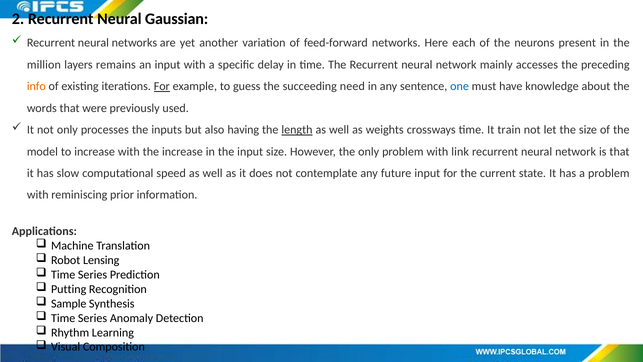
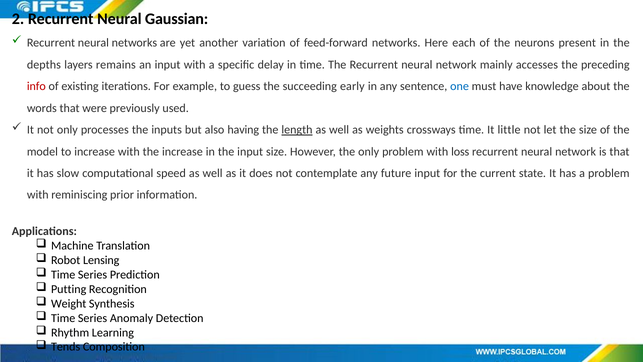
million: million -> depths
info colour: orange -> red
For at (162, 86) underline: present -> none
need: need -> early
train: train -> little
link: link -> loss
Sample: Sample -> Weight
Visual: Visual -> Tends
